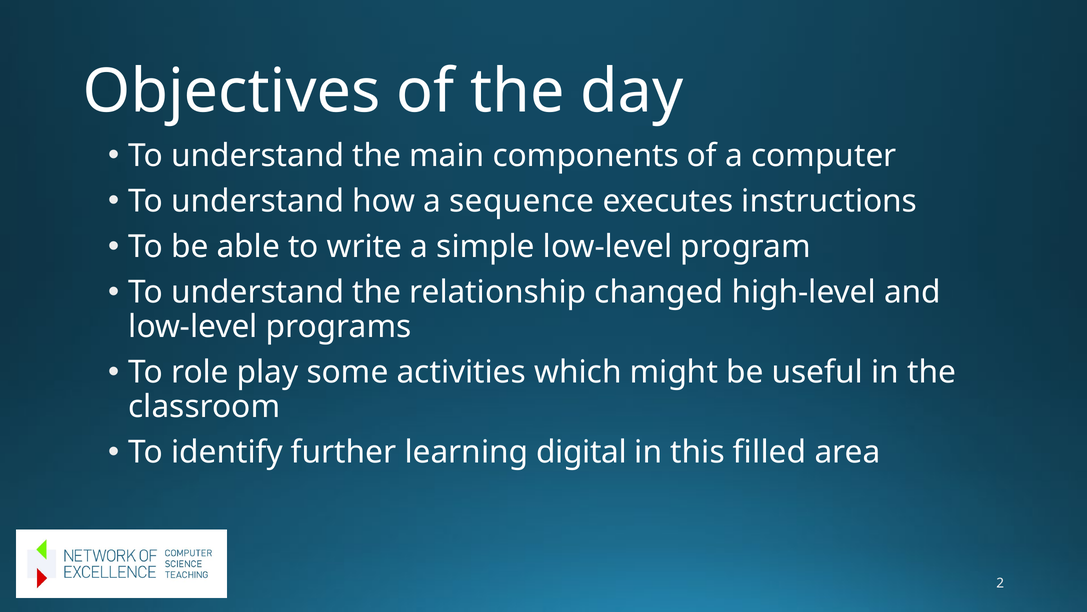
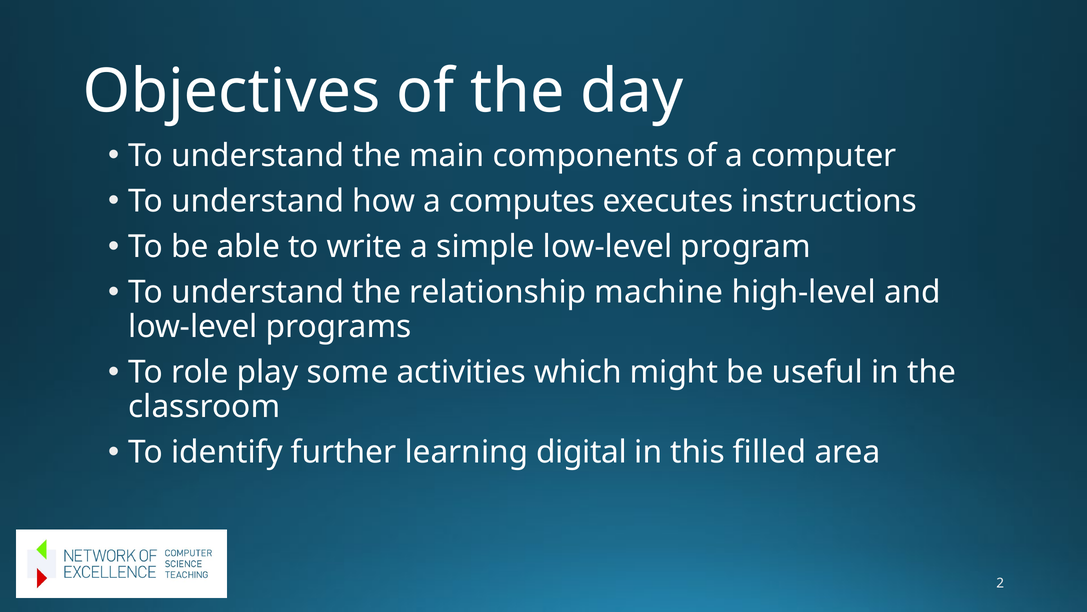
sequence: sequence -> computes
changed: changed -> machine
